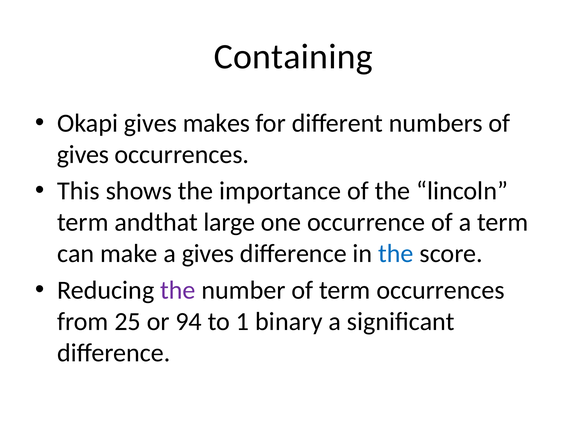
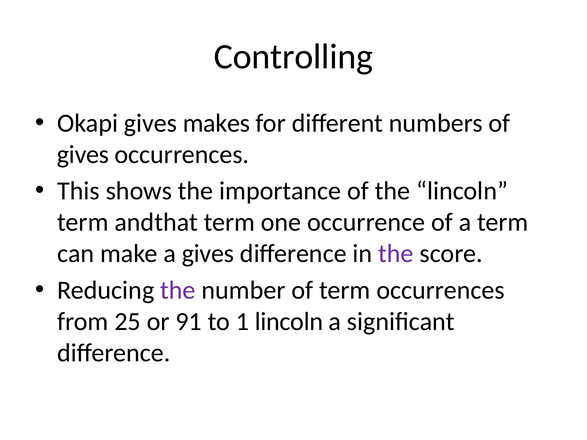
Containing: Containing -> Controlling
andthat large: large -> term
the at (396, 254) colour: blue -> purple
94: 94 -> 91
1 binary: binary -> lincoln
